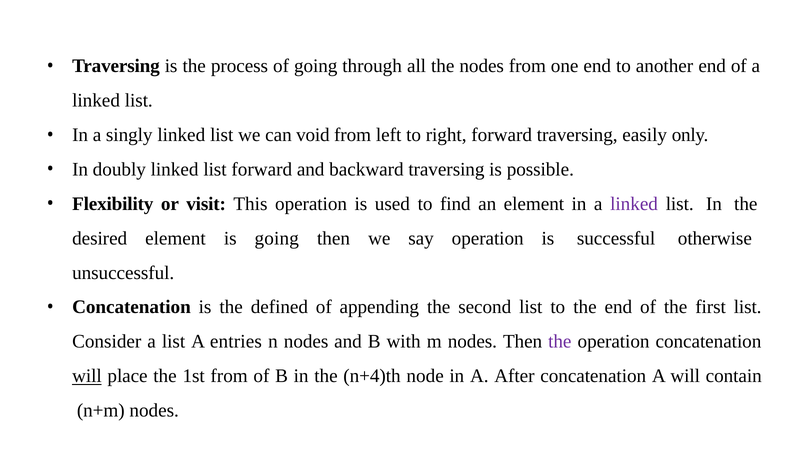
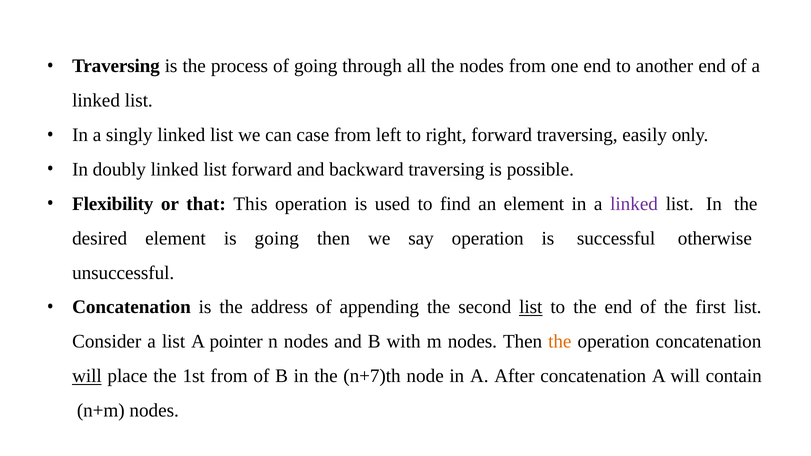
void: void -> case
visit: visit -> that
defined: defined -> address
list at (531, 307) underline: none -> present
entries: entries -> pointer
the at (560, 342) colour: purple -> orange
n+4)th: n+4)th -> n+7)th
